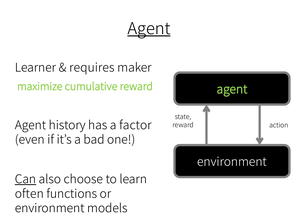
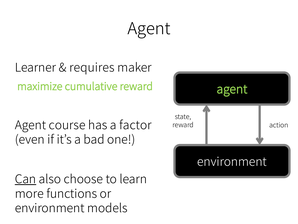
Agent at (149, 29) underline: present -> none
history: history -> course
often: often -> more
